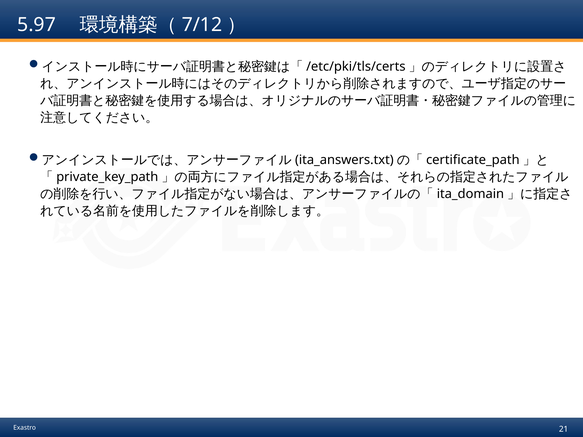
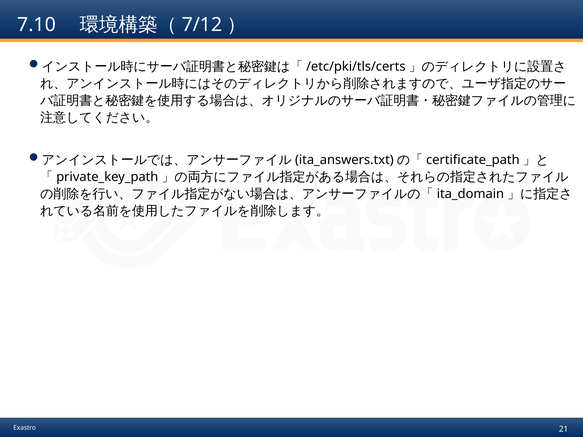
5.97: 5.97 -> 7.10
